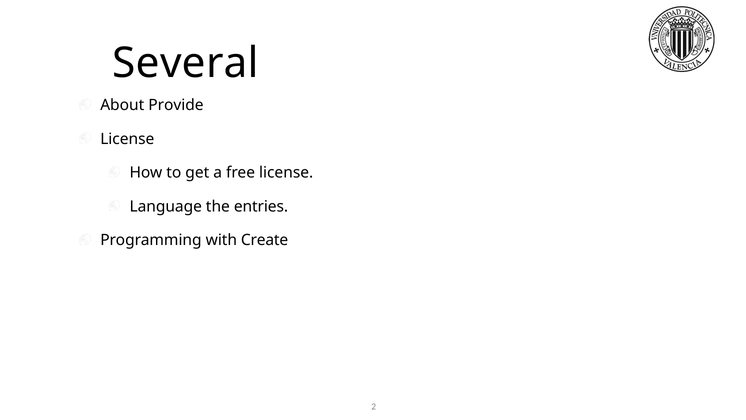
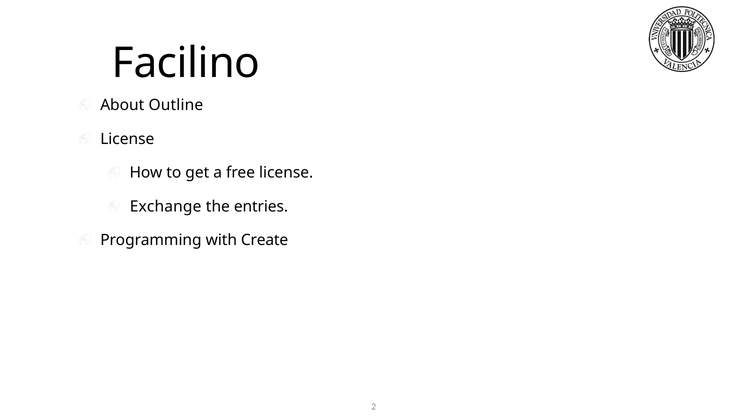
Several: Several -> Facilino
Provide: Provide -> Outline
Language: Language -> Exchange
